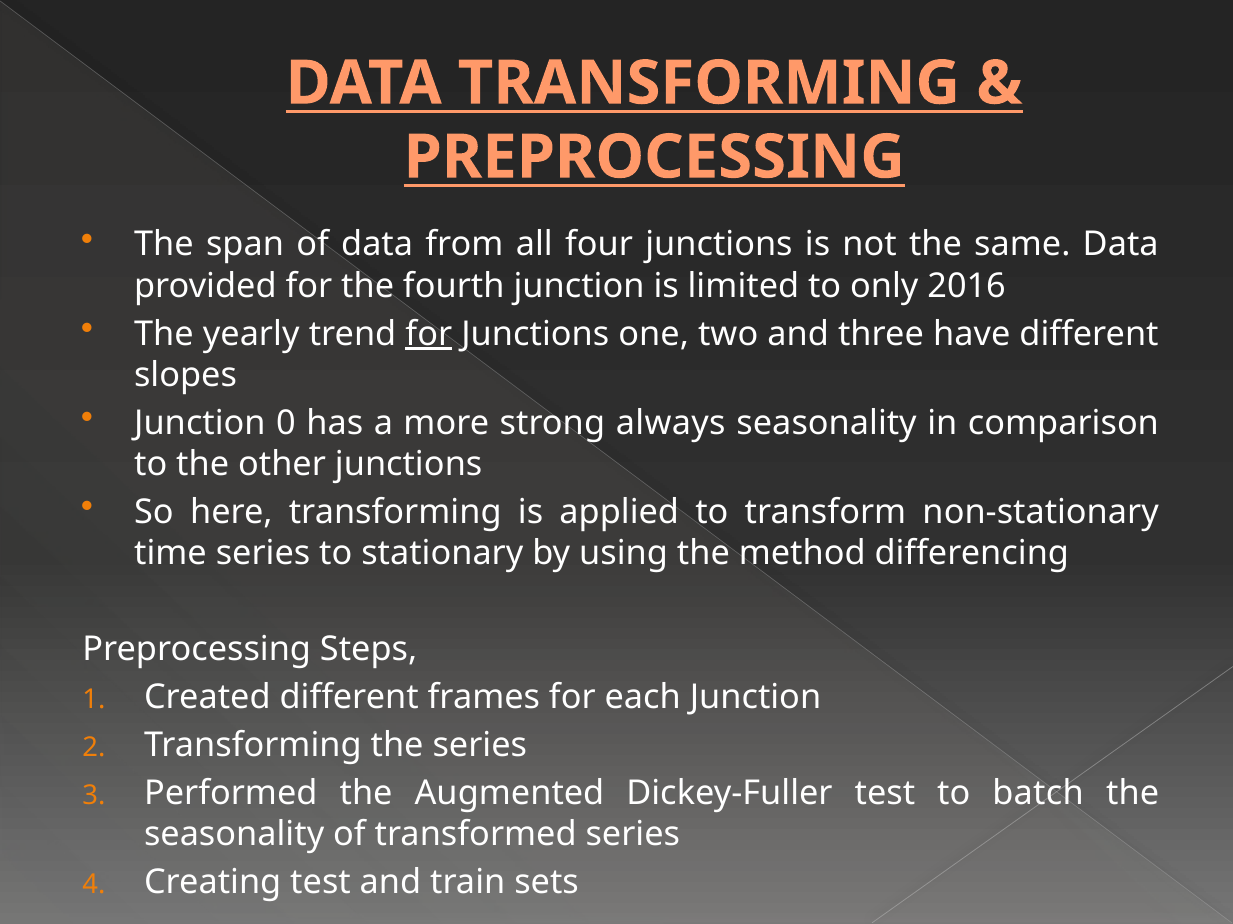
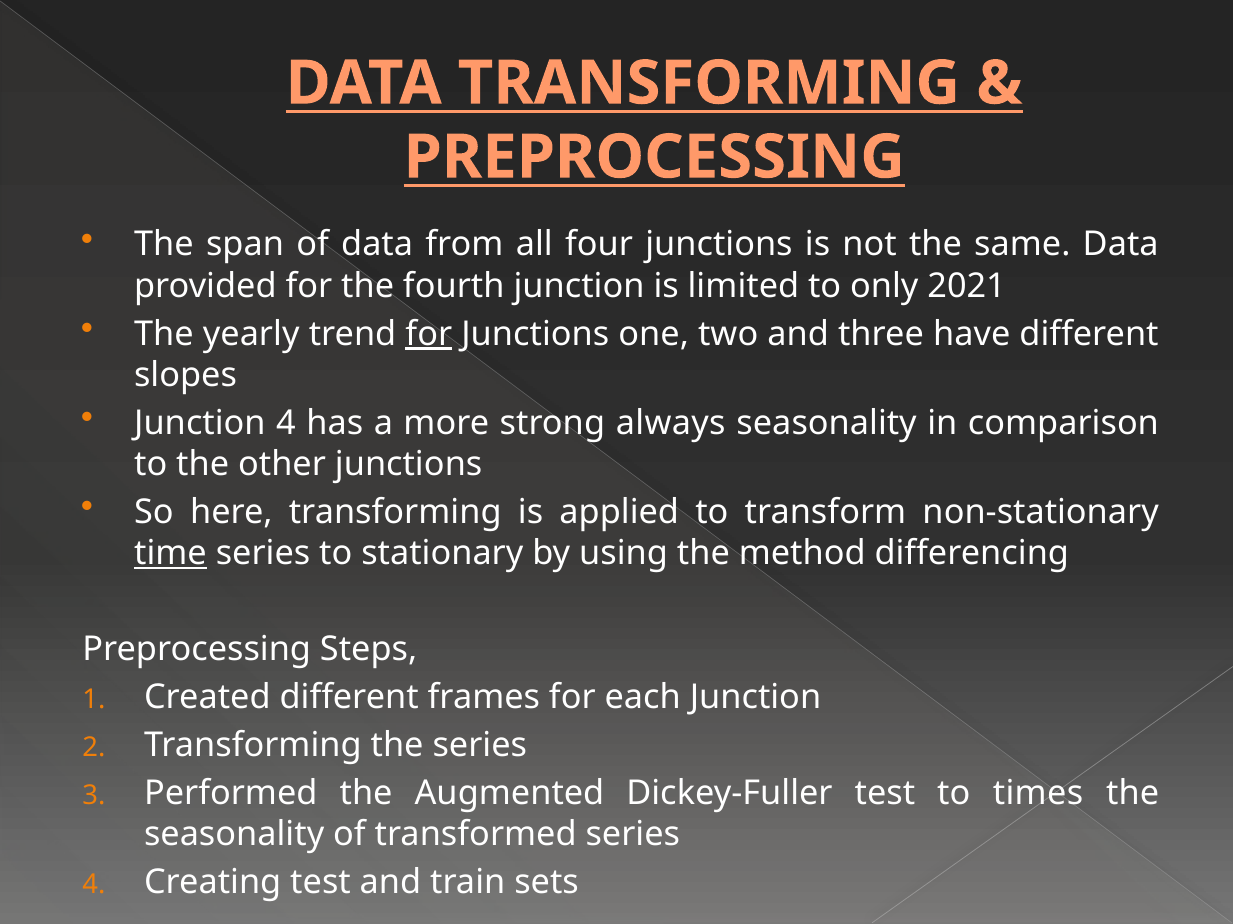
2016: 2016 -> 2021
Junction 0: 0 -> 4
time underline: none -> present
batch: batch -> times
